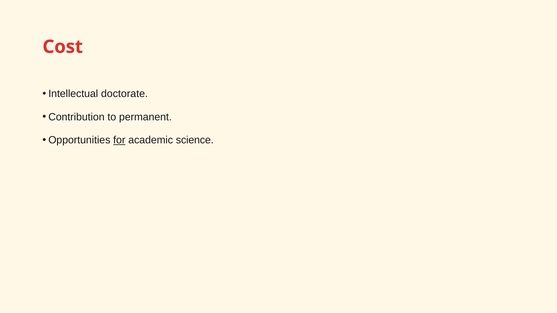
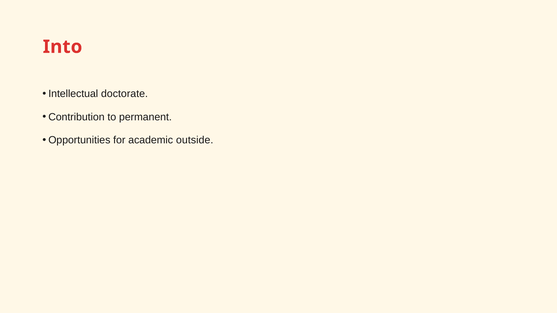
Cost: Cost -> Into
for underline: present -> none
science: science -> outside
